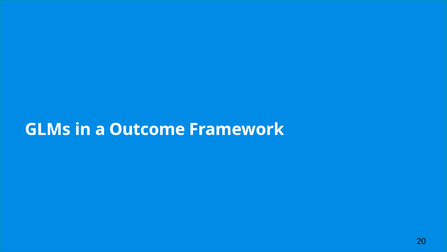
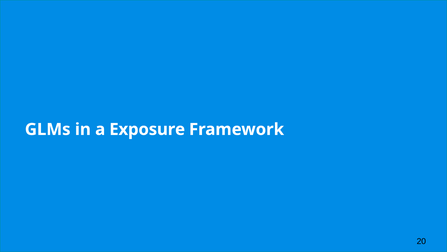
Outcome: Outcome -> Exposure
